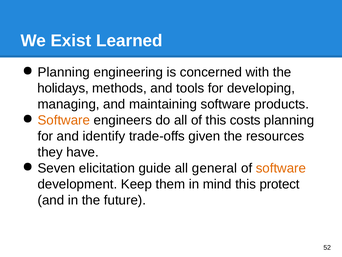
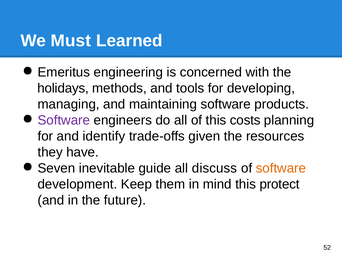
Exist: Exist -> Must
Planning at (64, 72): Planning -> Emeritus
Software at (64, 120) colour: orange -> purple
elicitation: elicitation -> inevitable
general: general -> discuss
